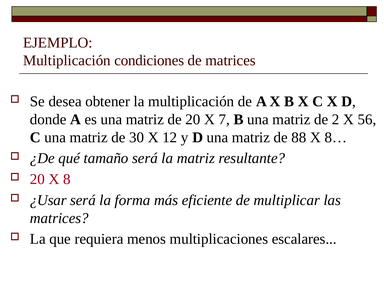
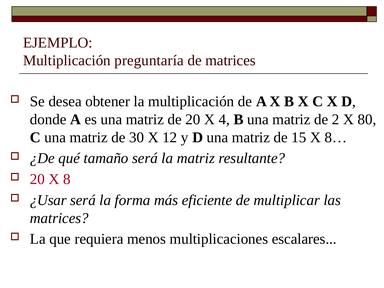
condiciones: condiciones -> preguntaría
7: 7 -> 4
56: 56 -> 80
88: 88 -> 15
